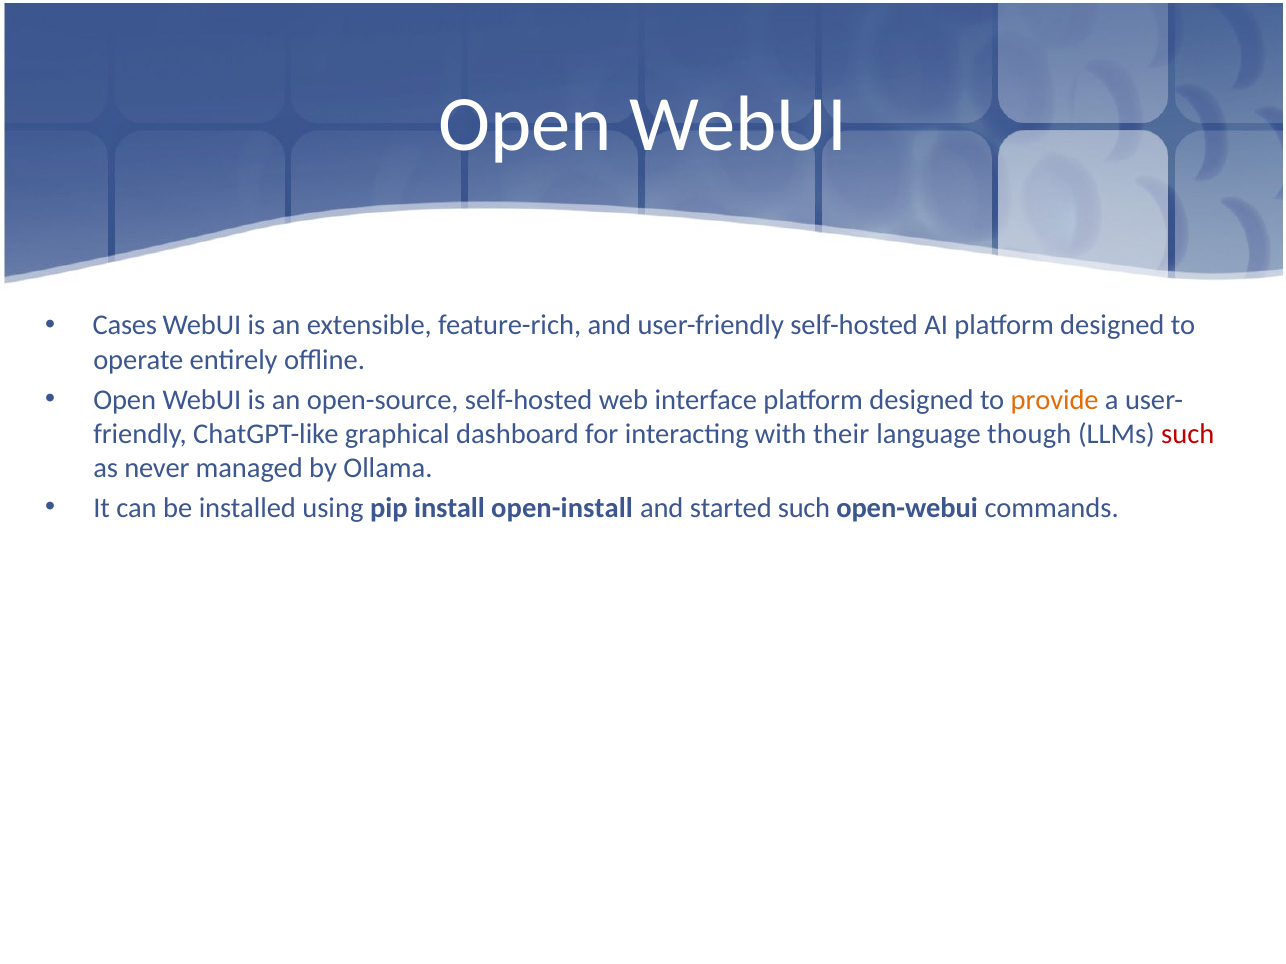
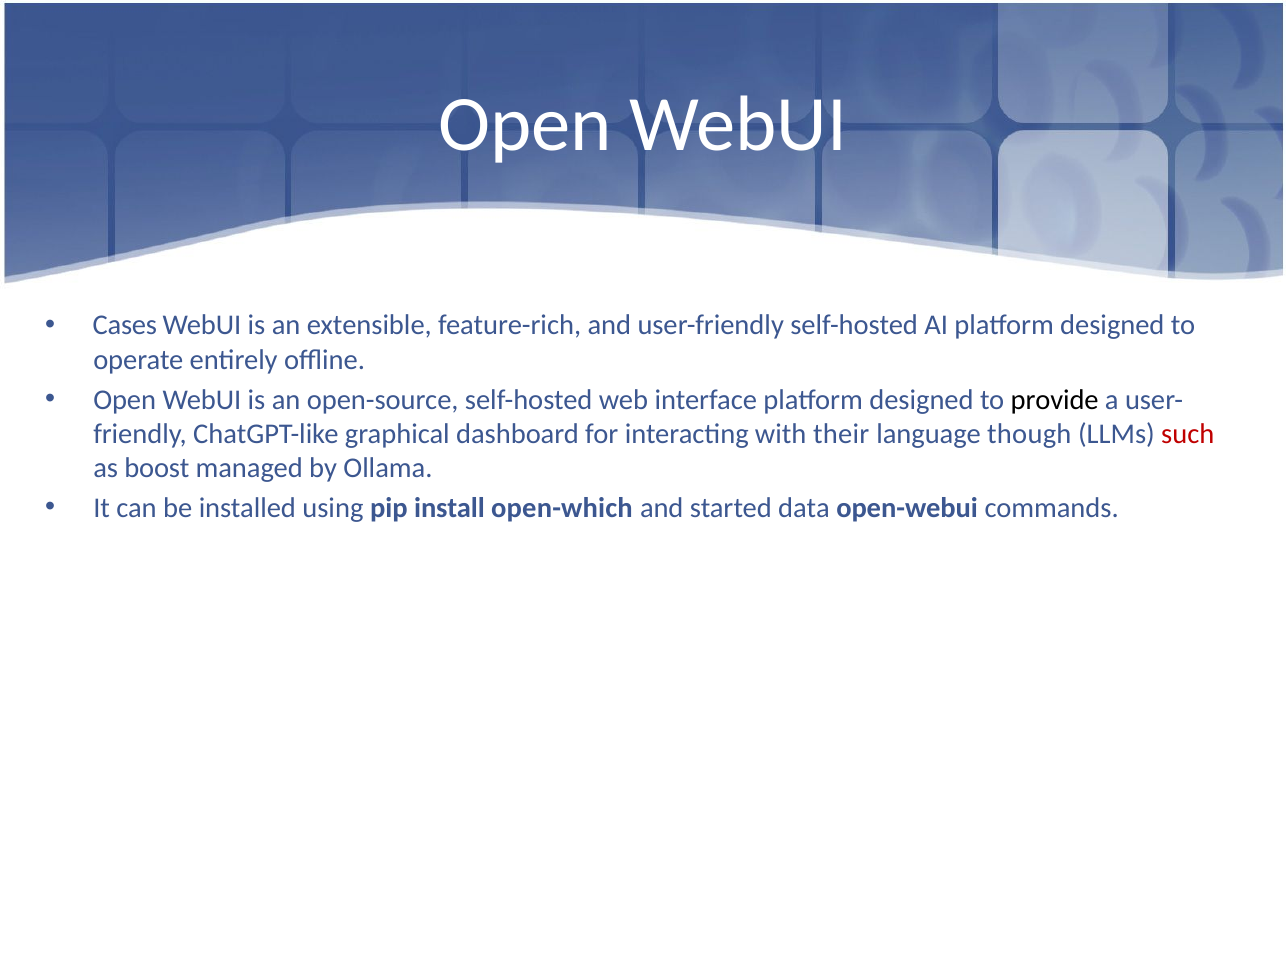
provide colour: orange -> black
never: never -> boost
open-install: open-install -> open-which
started such: such -> data
